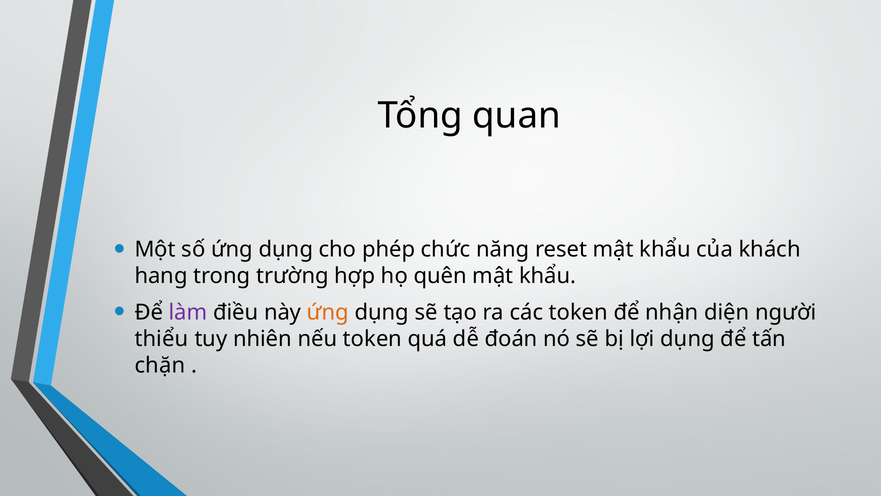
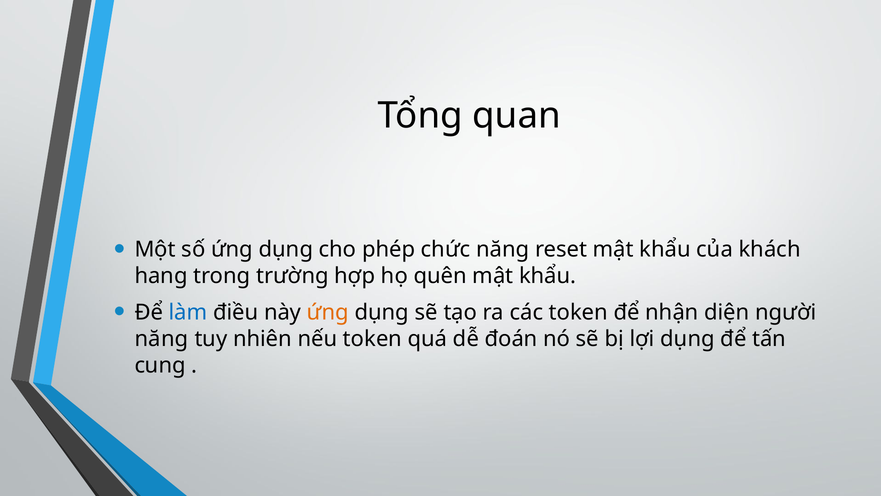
làm colour: purple -> blue
thiểu at (162, 339): thiểu -> năng
chặn: chặn -> cung
